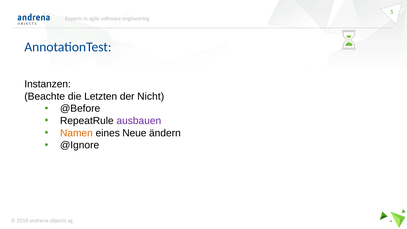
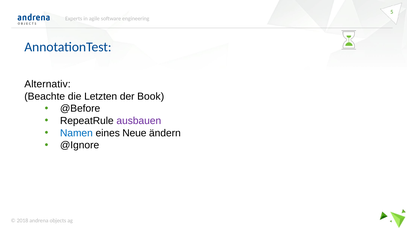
Instanzen: Instanzen -> Alternativ
Nicht: Nicht -> Book
Namen colour: orange -> blue
